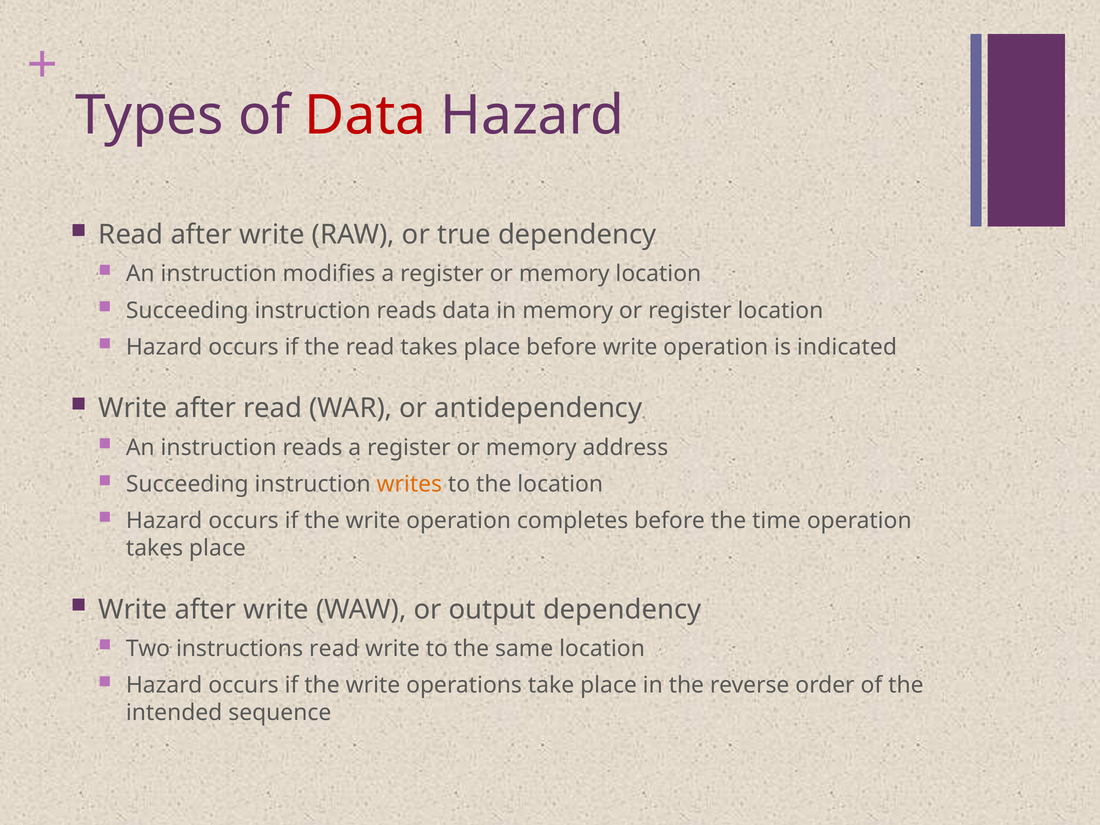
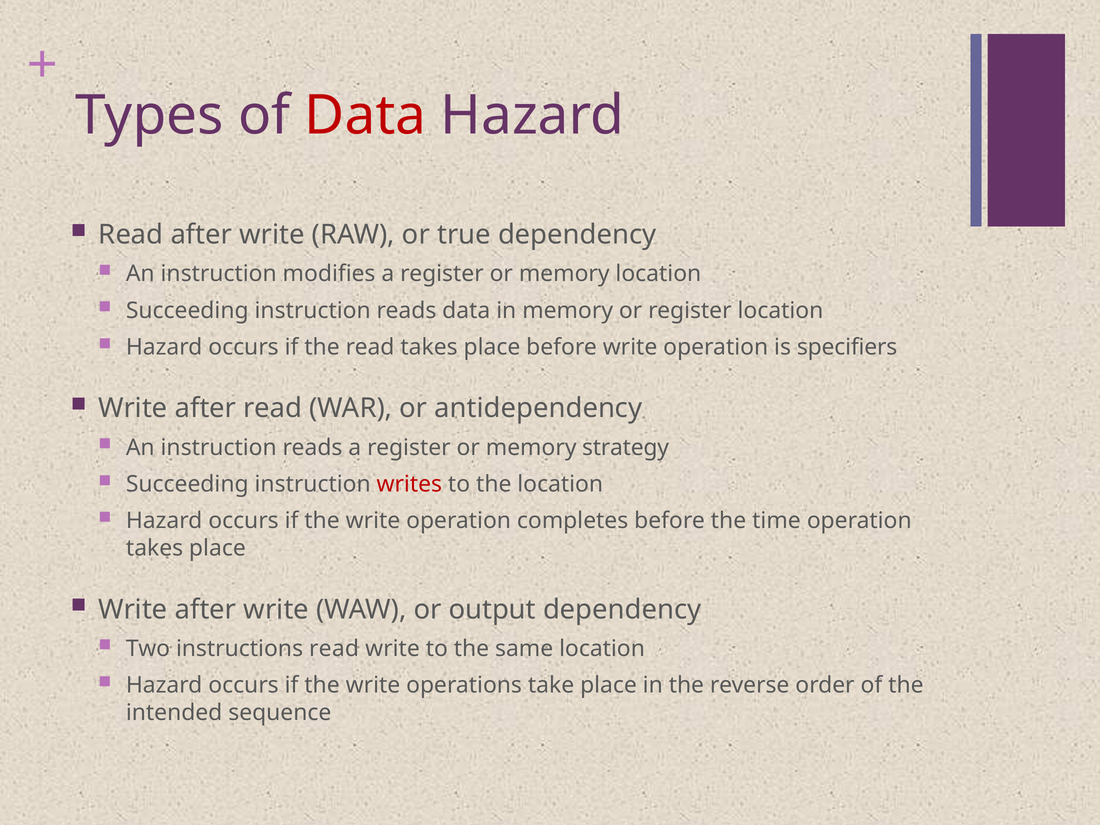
indicated: indicated -> specifiers
address: address -> strategy
writes colour: orange -> red
